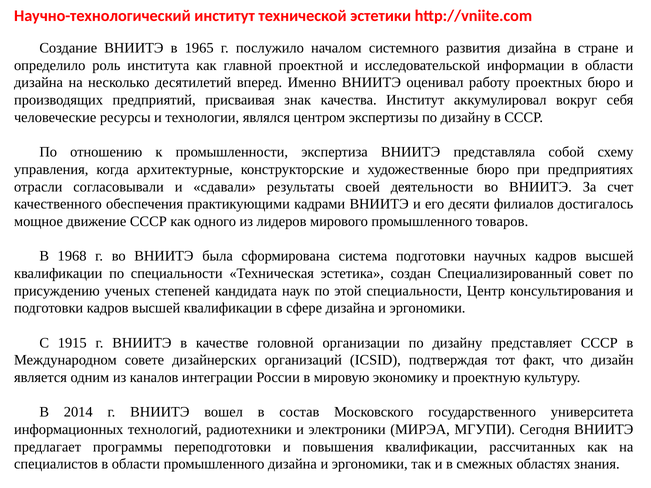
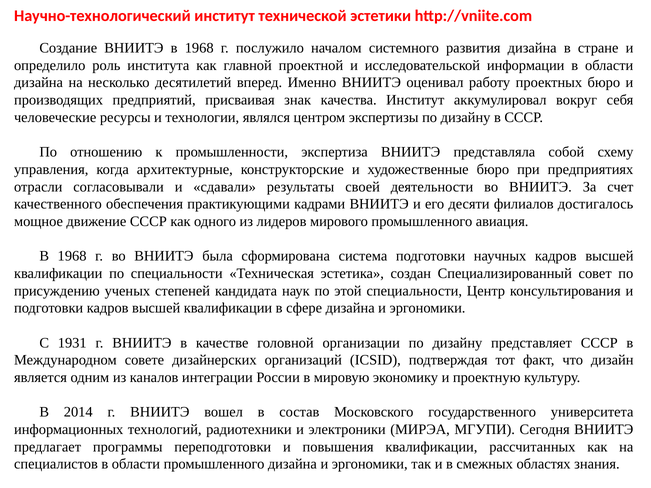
ВНИИТЭ в 1965: 1965 -> 1968
товаров: товаров -> авиация
1915: 1915 -> 1931
